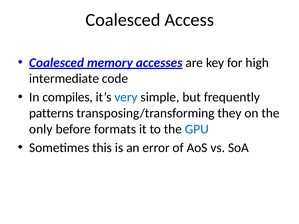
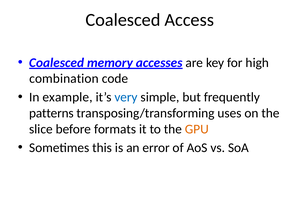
intermediate: intermediate -> combination
compiles: compiles -> example
they: they -> uses
only: only -> slice
GPU colour: blue -> orange
